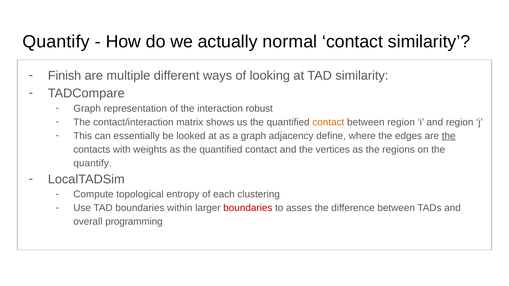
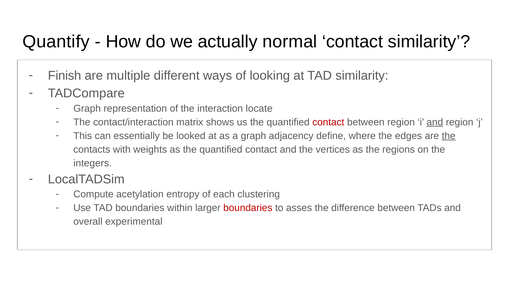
robust: robust -> locate
contact at (328, 122) colour: orange -> red
and at (435, 122) underline: none -> present
quantify at (93, 163): quantify -> integers
topological: topological -> acetylation
programming: programming -> experimental
